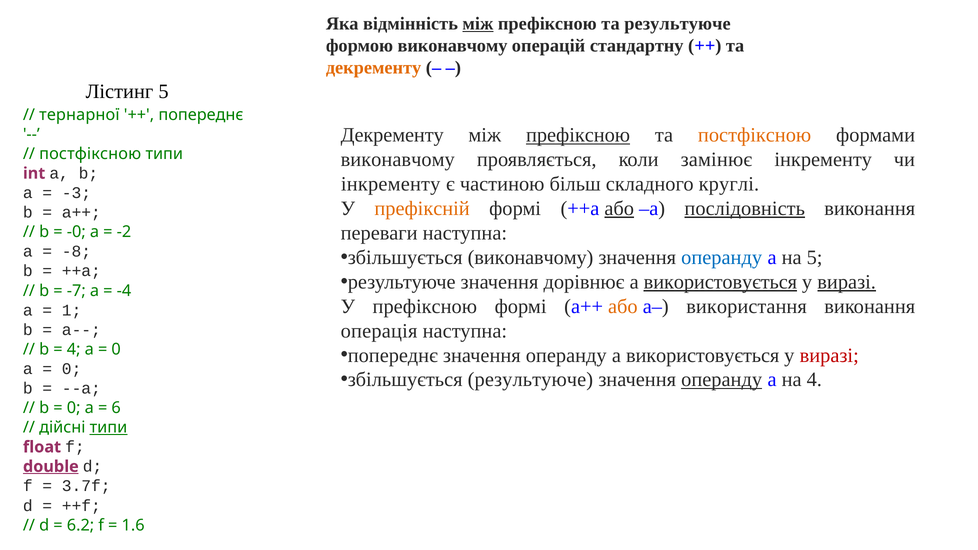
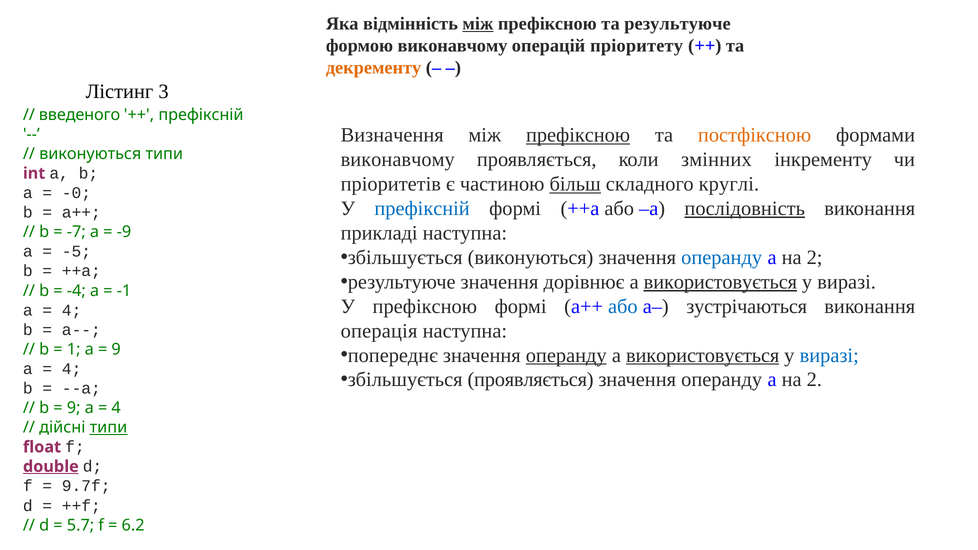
стандартну: стандартну -> пріоритету
Лістинг 5: 5 -> 3
тернарної: тернарної -> введеного
попереднє at (201, 115): попереднє -> префіксній
Декременту at (392, 135): Декременту -> Визначення
постфіксною at (90, 154): постфіксною -> виконуються
замінює: замінює -> змінних
інкременту at (391, 184): інкременту -> пріоритетів
більш underline: none -> present
-3: -3 -> -0
префіксній at (422, 209) colour: orange -> blue
або at (619, 209) underline: present -> none
переваги: переваги -> прикладі
-0: -0 -> -7
-2: -2 -> -9
-8: -8 -> -5
збільшується виконавчому: виконавчому -> виконуються
5 at (815, 258): 5 -> 2
виразі at (847, 282) underline: present -> none
-7: -7 -> -4
-4: -4 -> -1
або at (623, 306) colour: orange -> blue
використання: використання -> зустрічаються
1 at (72, 310): 1 -> 4
4 at (74, 349): 4 -> 1
0 at (116, 349): 0 -> 9
операнду at (566, 355) underline: none -> present
використовується at (703, 355) underline: none -> present
виразі at (829, 355) colour: red -> blue
0 at (72, 369): 0 -> 4
збільшується результуюче: результуюче -> проявляється
операнду at (722, 380) underline: present -> none
4 at (814, 380): 4 -> 2
0 at (74, 408): 0 -> 9
6 at (116, 408): 6 -> 4
3.7f: 3.7f -> 9.7f
6.2: 6.2 -> 5.7
1.6: 1.6 -> 6.2
